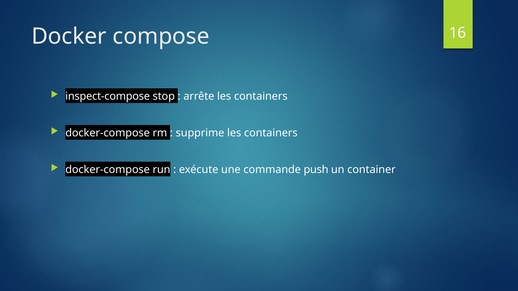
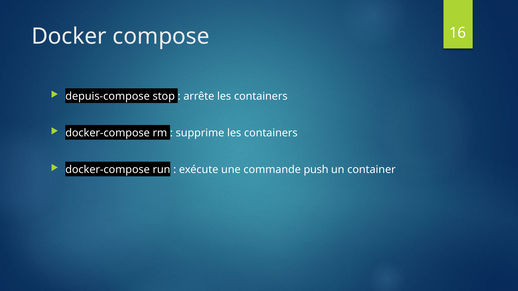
inspect-compose: inspect-compose -> depuis-compose
